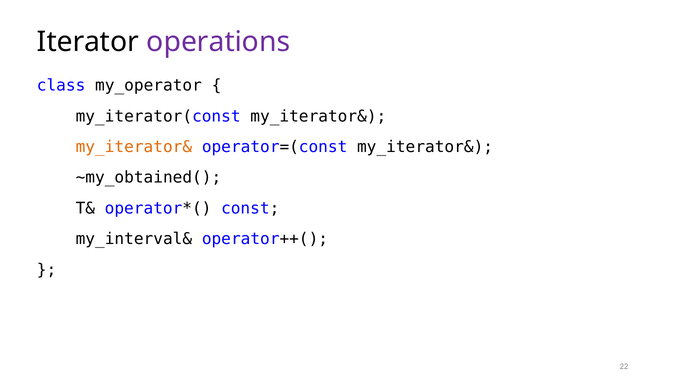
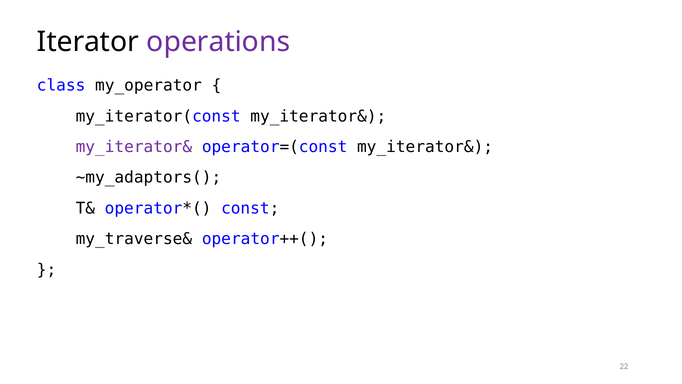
my_iterator& at (134, 147) colour: orange -> purple
~my_obtained(: ~my_obtained( -> ~my_adaptors(
my_interval&: my_interval& -> my_traverse&
